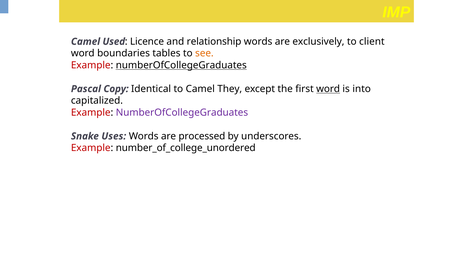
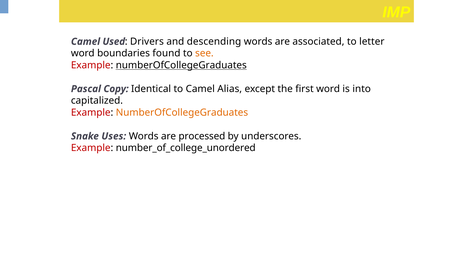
Licence: Licence -> Drivers
relationship: relationship -> descending
exclusively: exclusively -> associated
client: client -> letter
tables: tables -> found
They: They -> Alias
word at (328, 89) underline: present -> none
NumberOfCollegeGraduates at (182, 113) colour: purple -> orange
